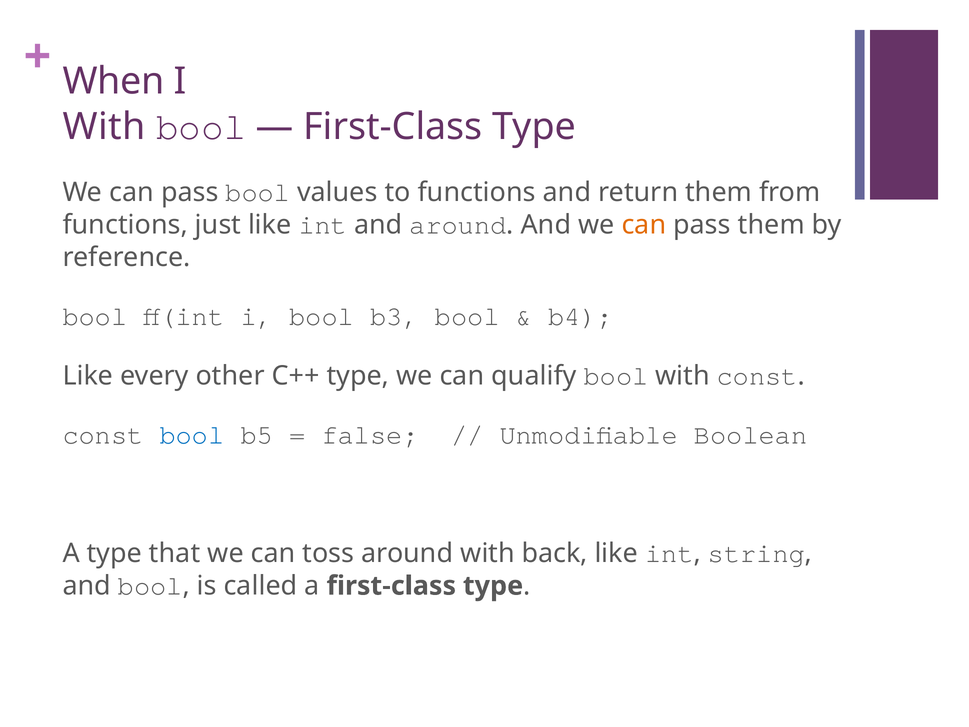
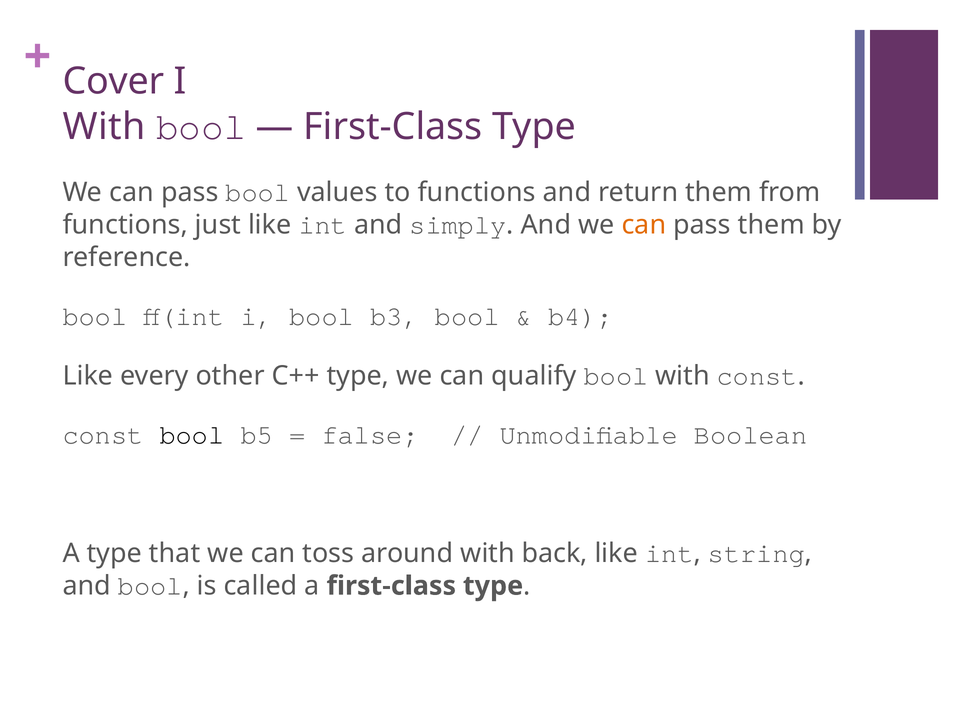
When: When -> Cover
and around: around -> simply
bool at (192, 435) colour: blue -> black
